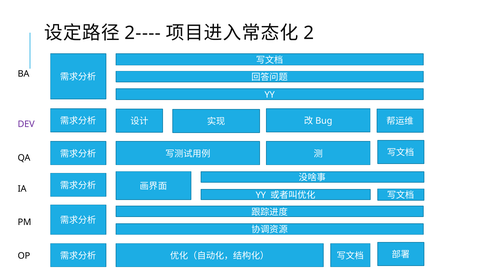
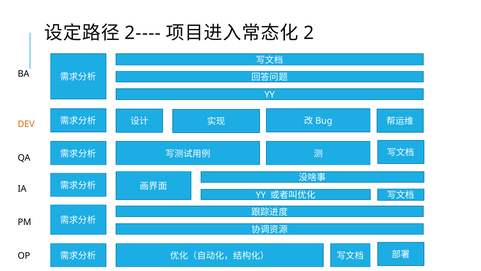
DEV colour: purple -> orange
